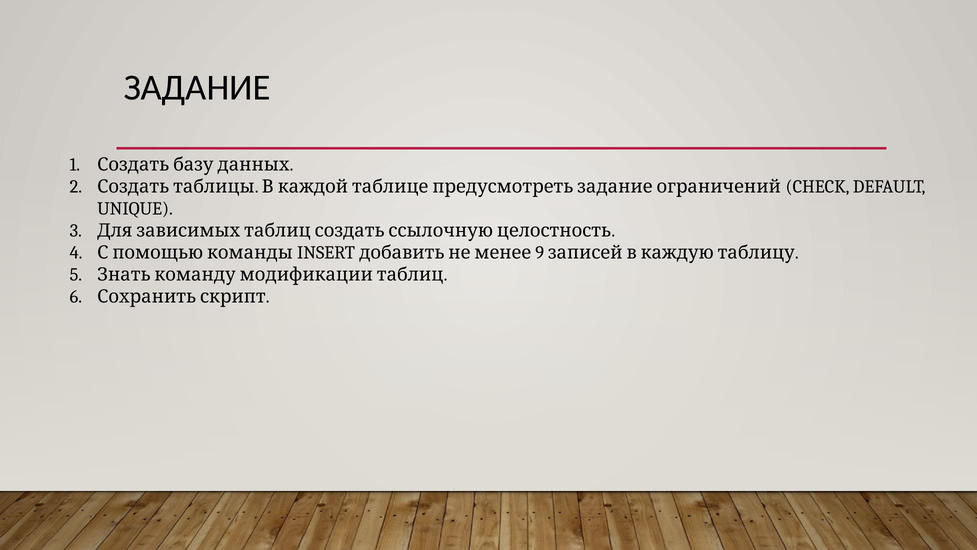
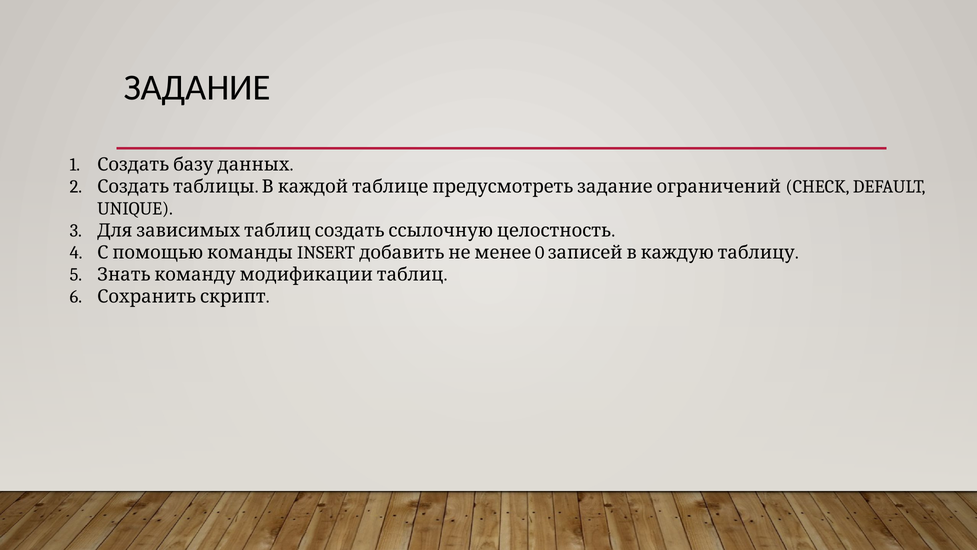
9: 9 -> 0
